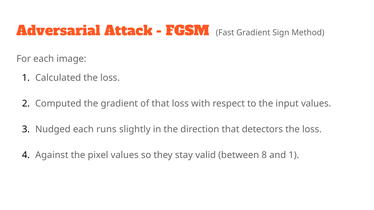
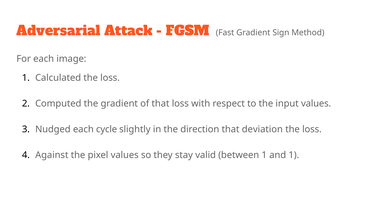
runs: runs -> cycle
detectors: detectors -> deviation
between 8: 8 -> 1
